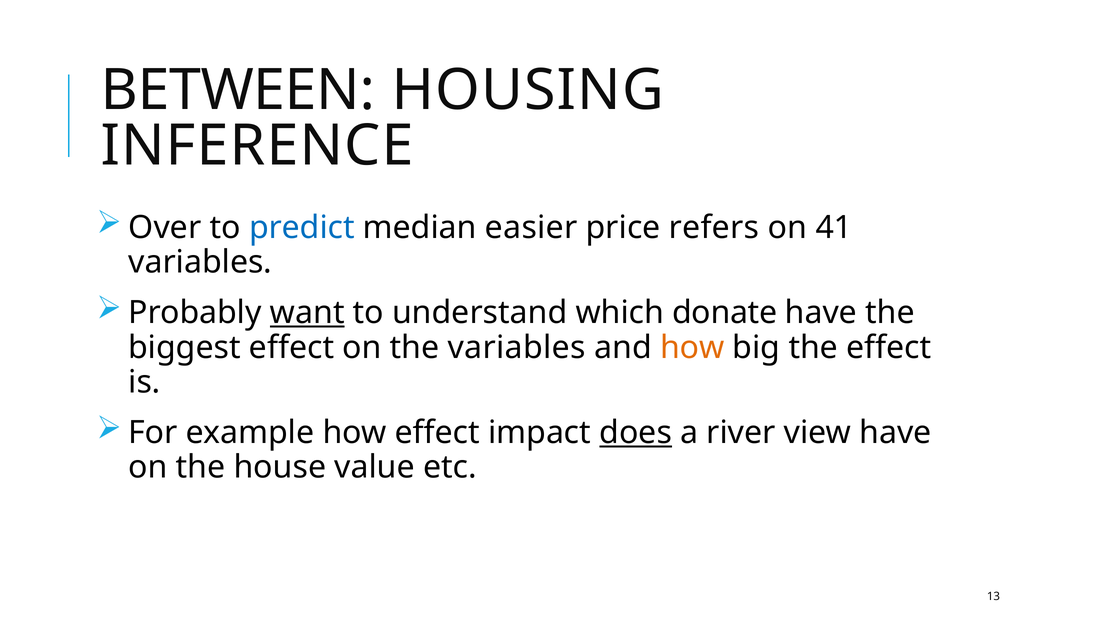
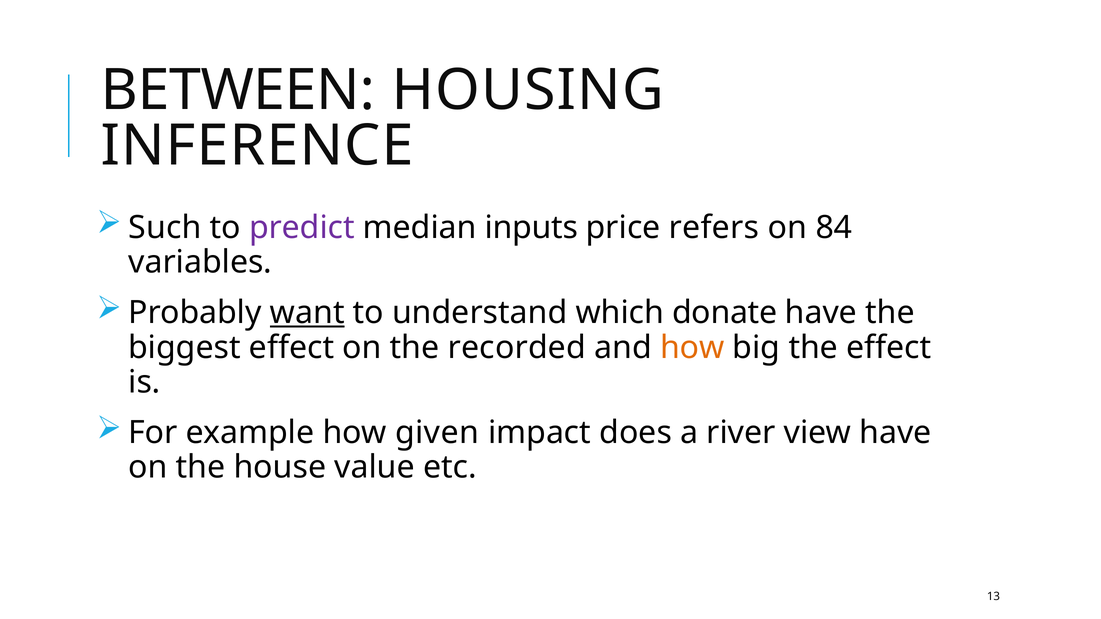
Over: Over -> Such
predict colour: blue -> purple
easier: easier -> inputs
41: 41 -> 84
the variables: variables -> recorded
how effect: effect -> given
does underline: present -> none
